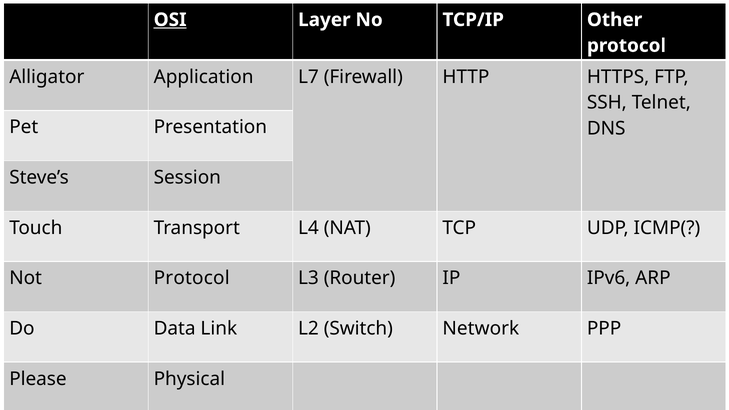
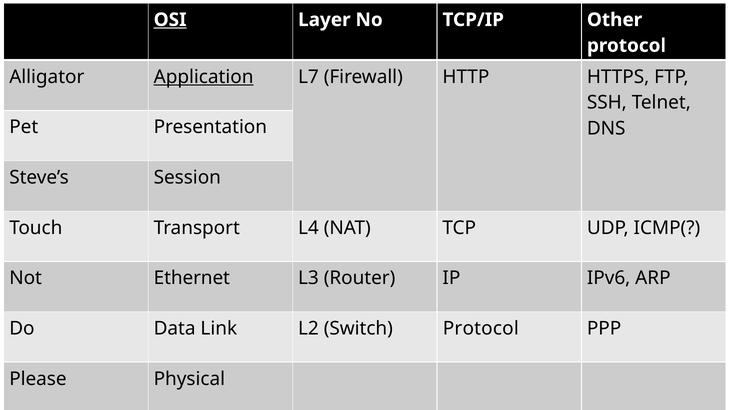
Application underline: none -> present
Not Protocol: Protocol -> Ethernet
Switch Network: Network -> Protocol
